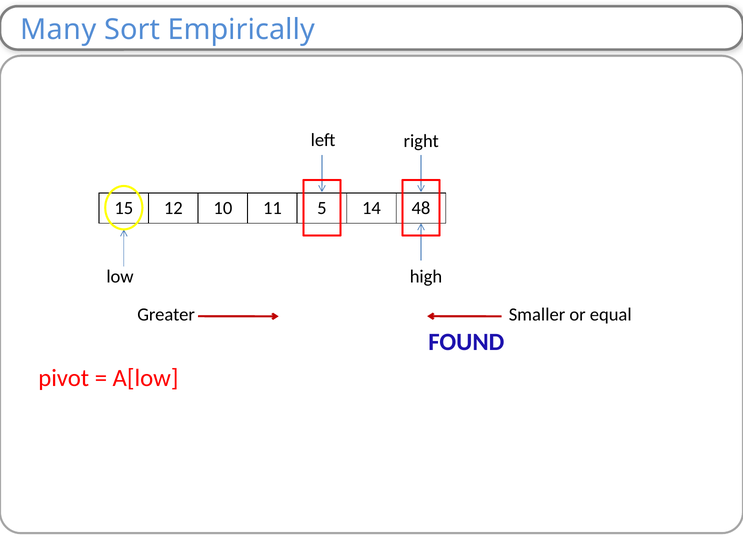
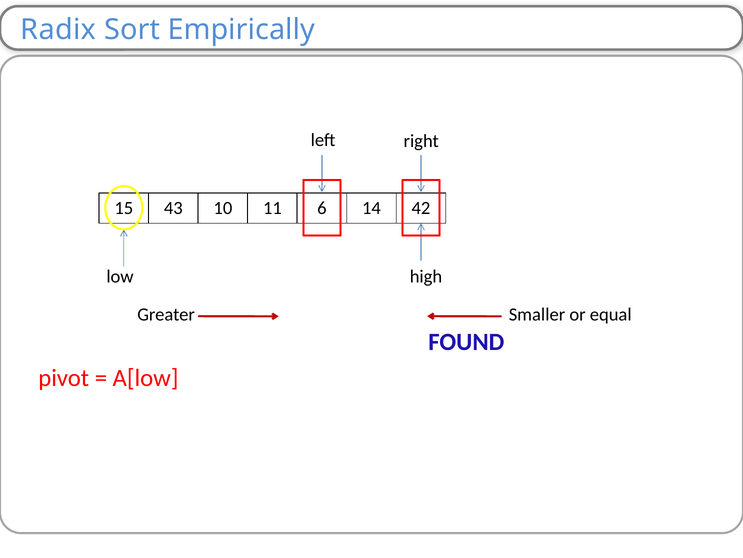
Many: Many -> Radix
12: 12 -> 43
5: 5 -> 6
48: 48 -> 42
